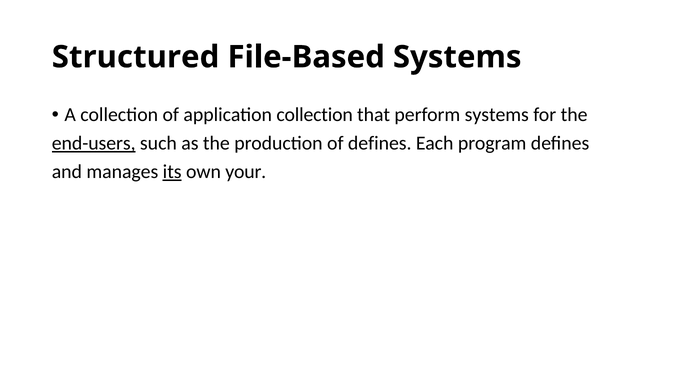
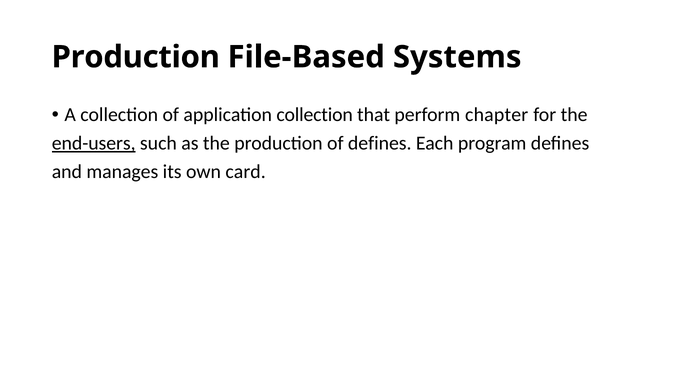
Structured at (136, 57): Structured -> Production
perform systems: systems -> chapter
its underline: present -> none
your: your -> card
